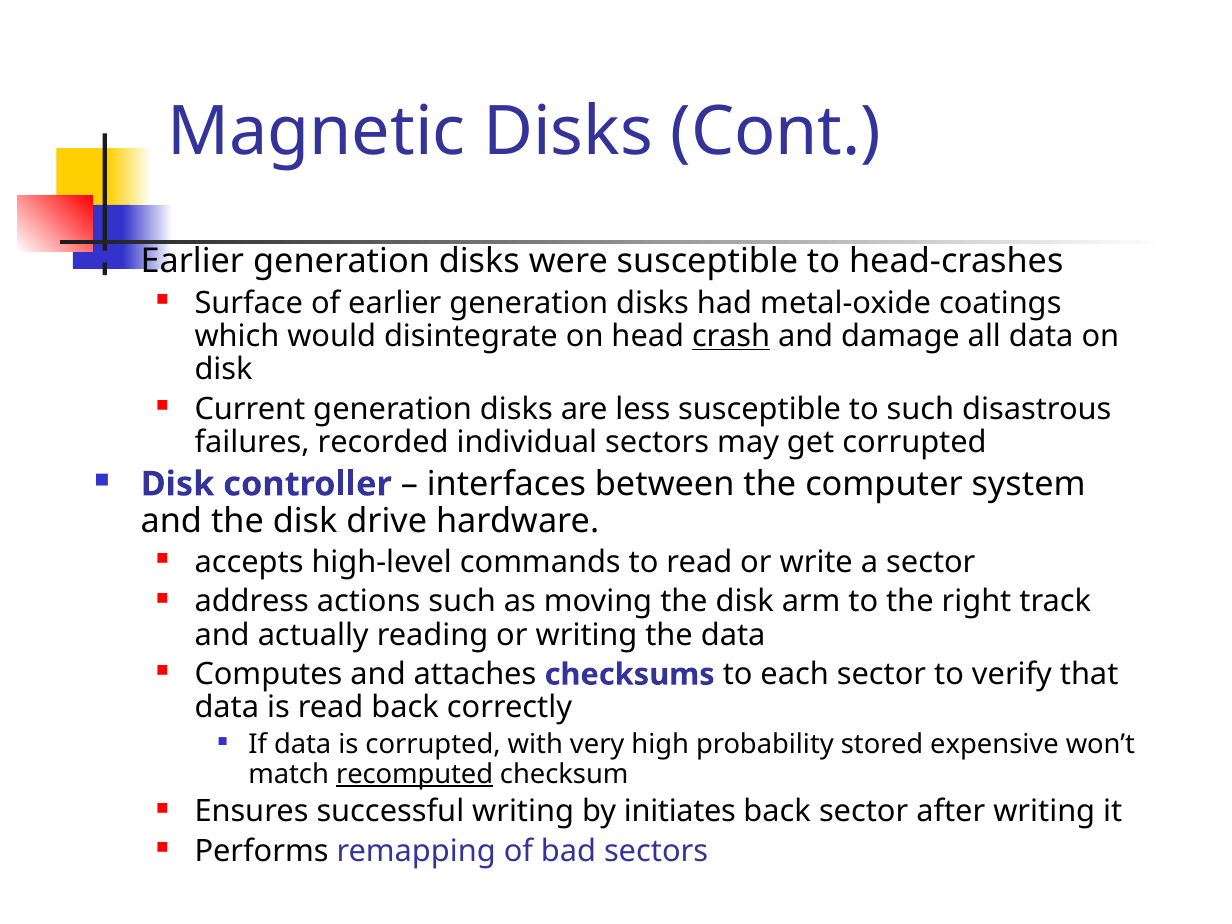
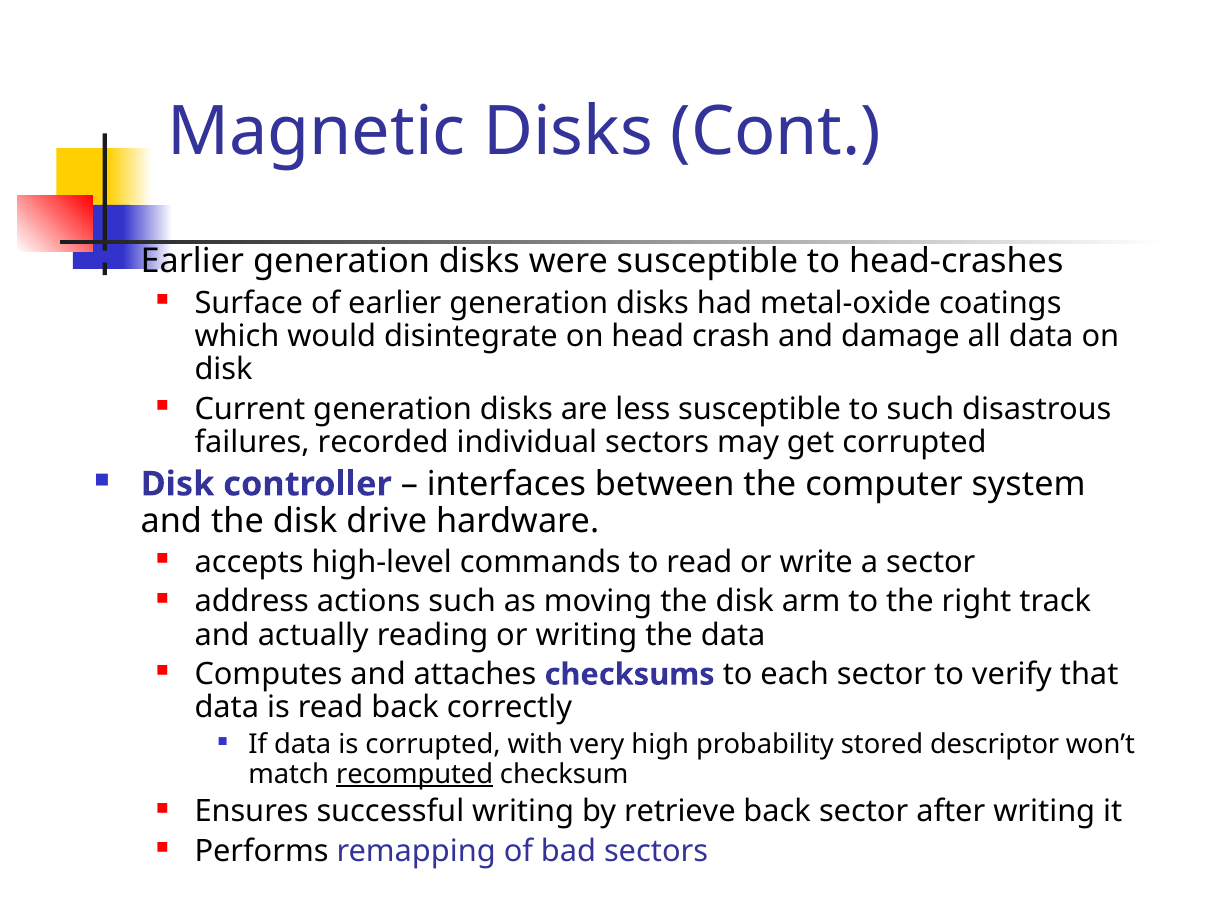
crash underline: present -> none
expensive: expensive -> descriptor
initiates: initiates -> retrieve
